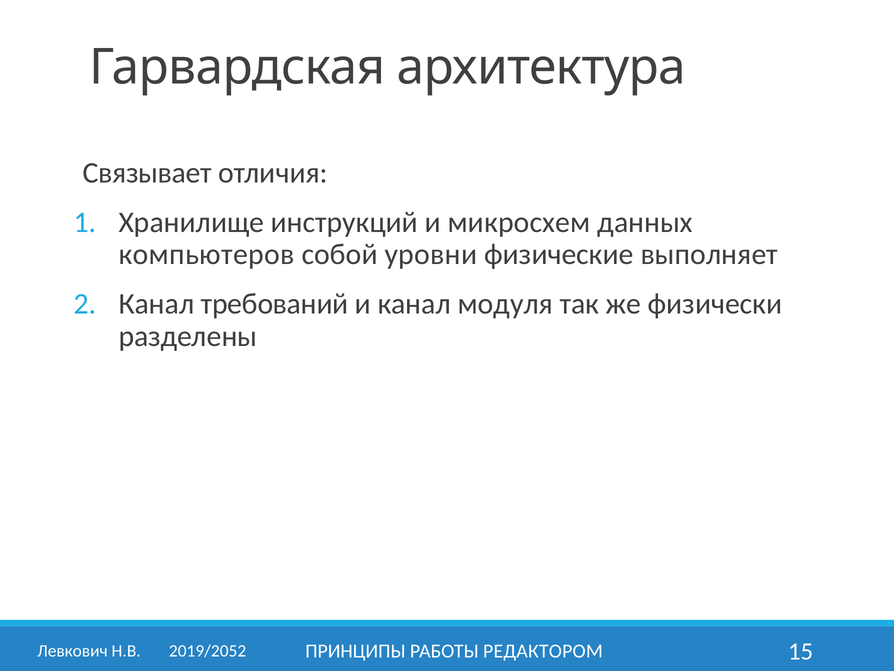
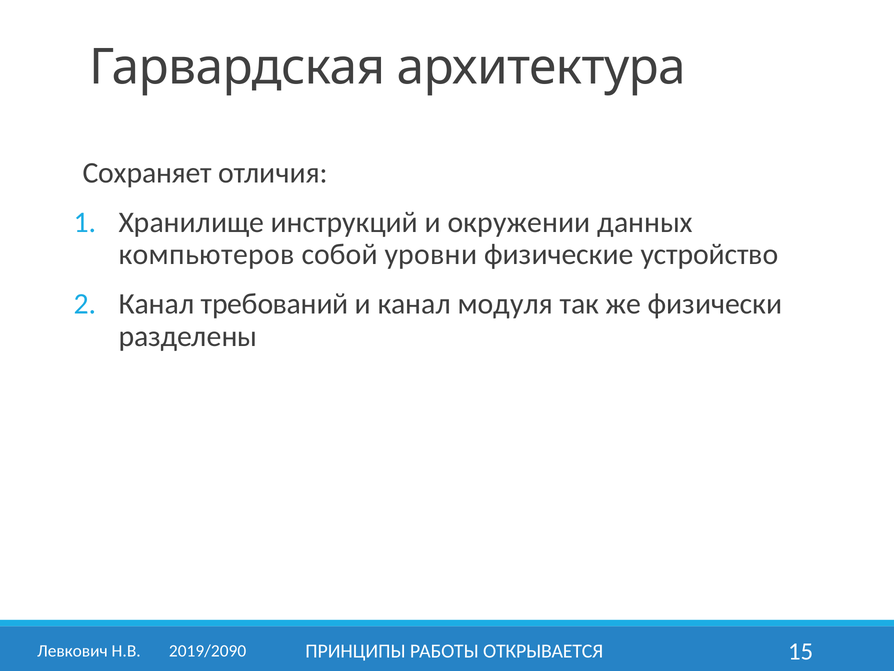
Связывает: Связывает -> Сохраняет
микросхем: микросхем -> окружении
выполняет: выполняет -> устройство
2019/2052: 2019/2052 -> 2019/2090
РЕДАКТОРОМ: РЕДАКТОРОМ -> ОТКРЫВАЕТСЯ
